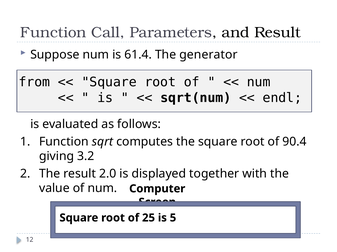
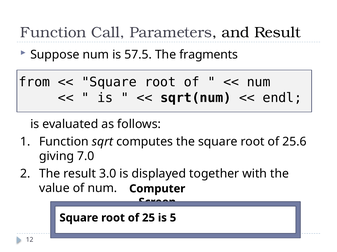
61.4: 61.4 -> 57.5
generator: generator -> fragments
90.4: 90.4 -> 25.6
3.2: 3.2 -> 7.0
2.0: 2.0 -> 3.0
